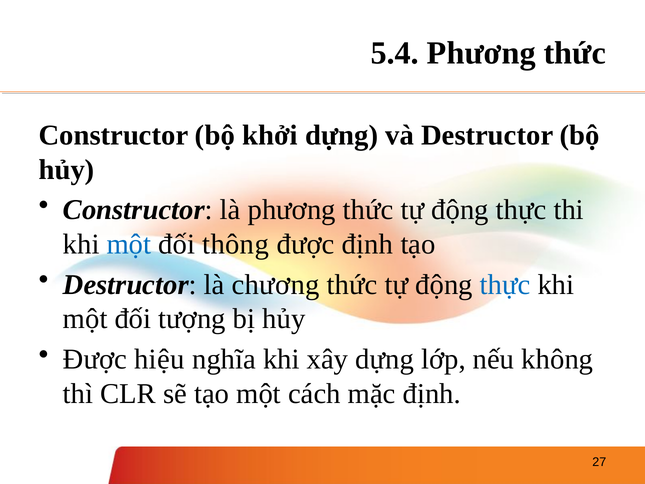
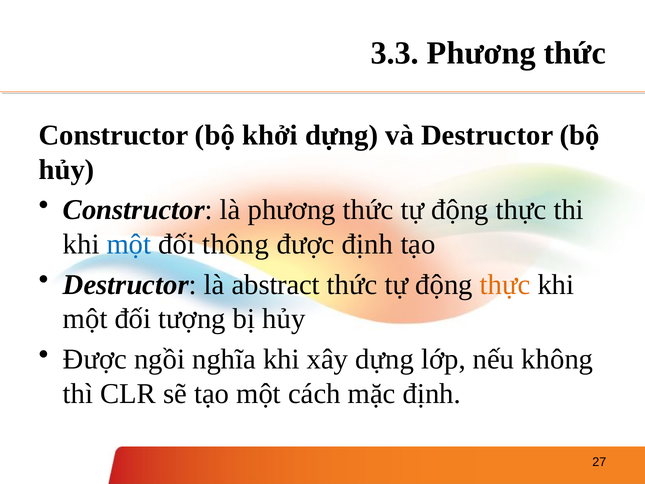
5.4: 5.4 -> 3.3
chương: chương -> abstract
thực at (505, 284) colour: blue -> orange
hiệu: hiệu -> ngồi
